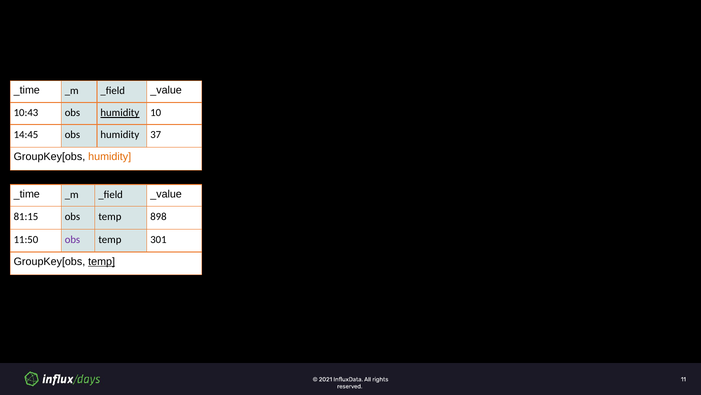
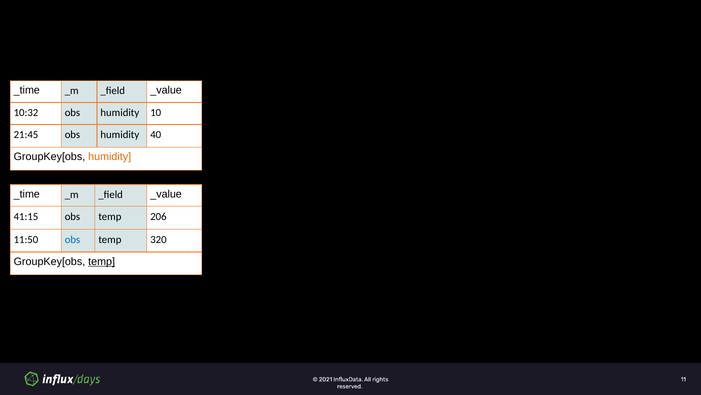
10:43: 10:43 -> 10:32
humidity at (120, 113) underline: present -> none
14:45: 14:45 -> 21:45
37: 37 -> 40
81:15: 81:15 -> 41:15
898: 898 -> 206
obs at (72, 239) colour: purple -> blue
301: 301 -> 320
